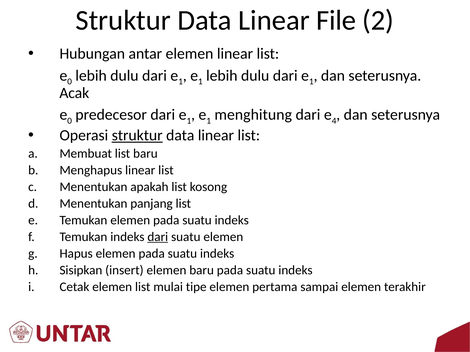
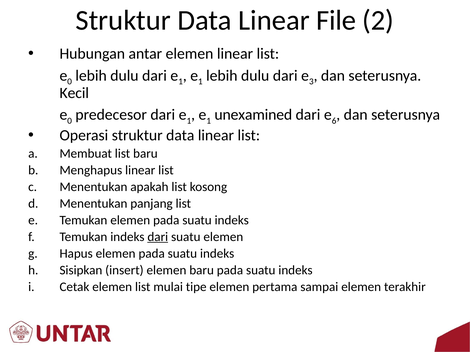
1 at (311, 82): 1 -> 3
Acak: Acak -> Kecil
menghitung: menghitung -> unexamined
4: 4 -> 6
struktur at (137, 135) underline: present -> none
